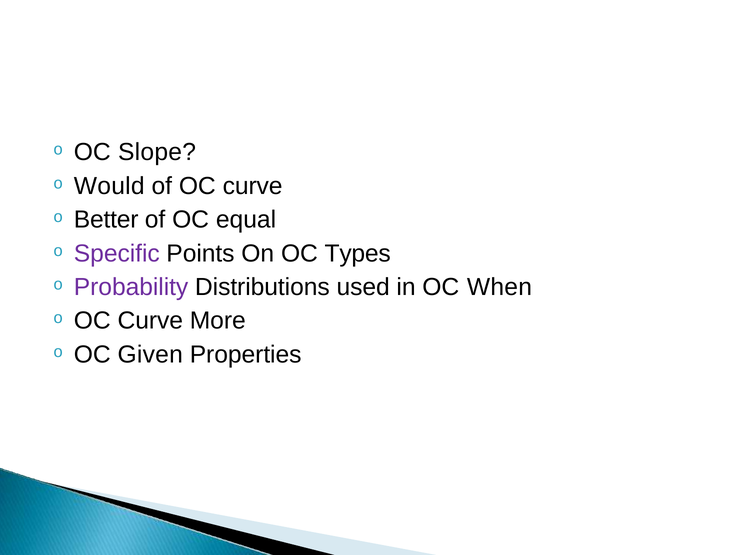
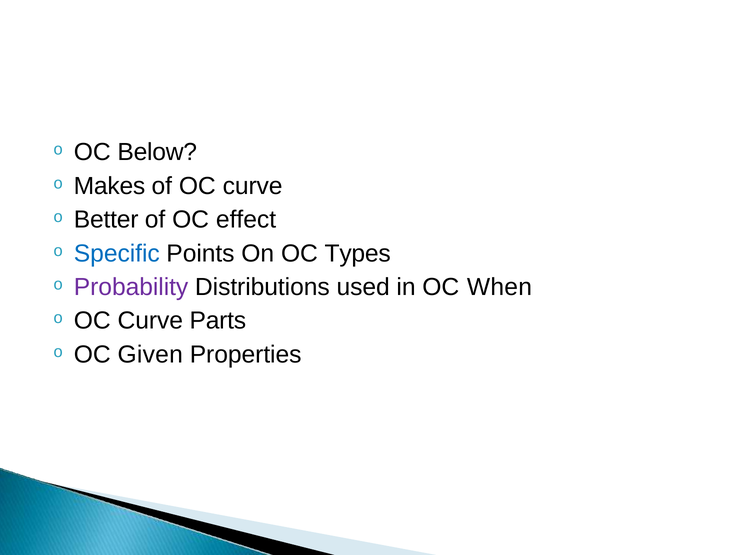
Slope: Slope -> Below
Would: Would -> Makes
equal: equal -> effect
Specific colour: purple -> blue
More: More -> Parts
